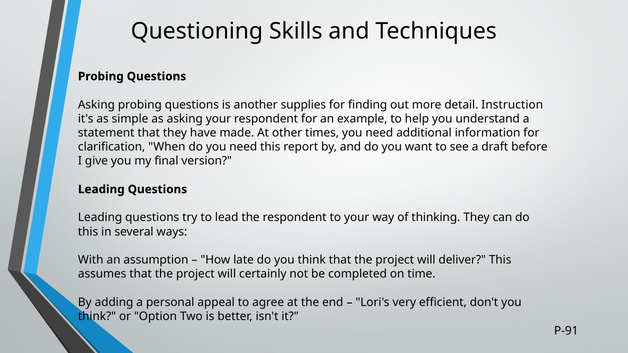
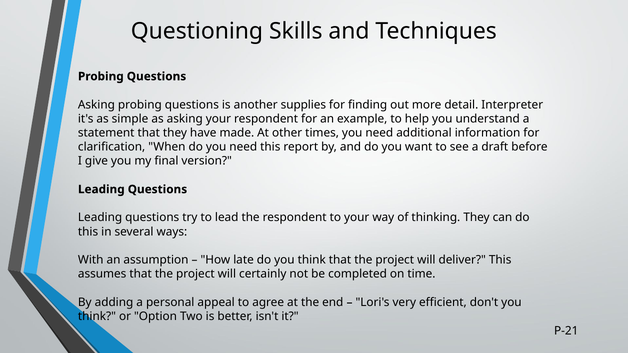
Instruction: Instruction -> Interpreter
P-91: P-91 -> P-21
